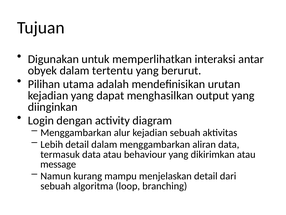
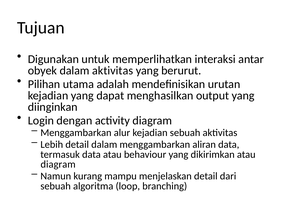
dalam tertentu: tertentu -> aktivitas
message at (58, 164): message -> diagram
